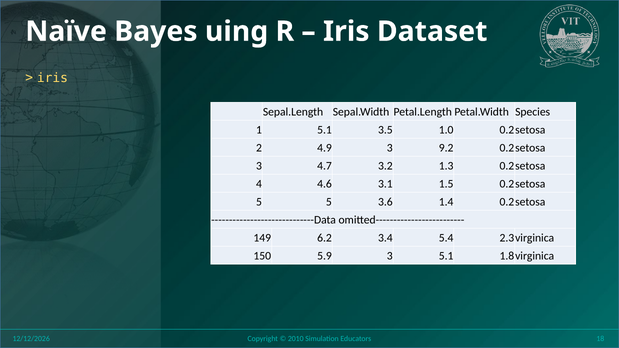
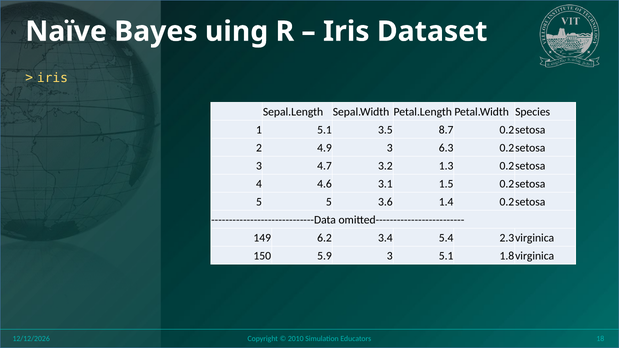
1.0: 1.0 -> 8.7
9.2: 9.2 -> 6.3
